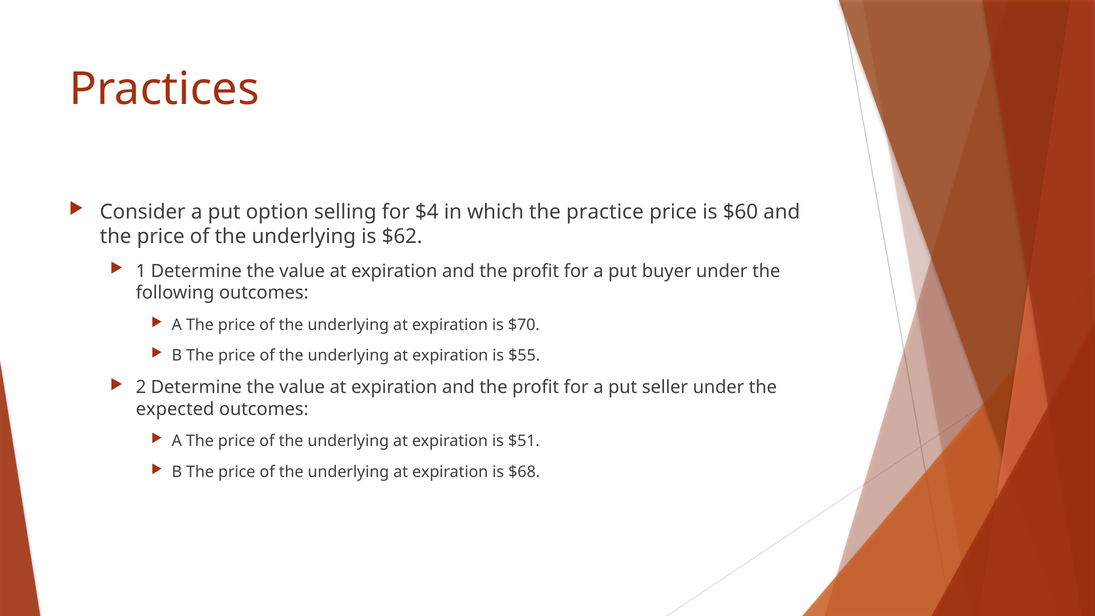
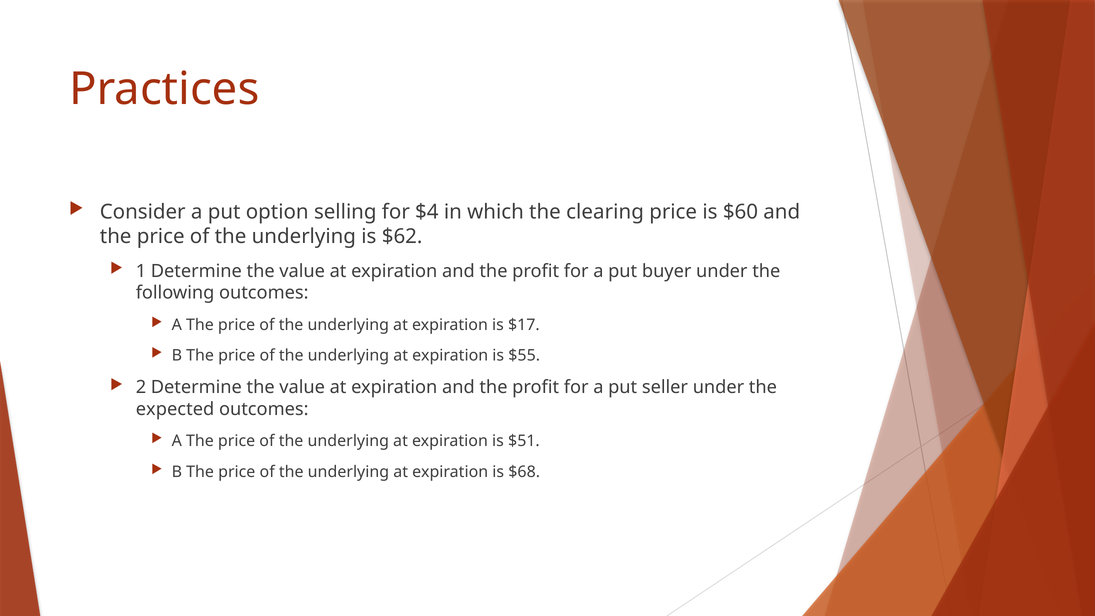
practice: practice -> clearing
$70: $70 -> $17
